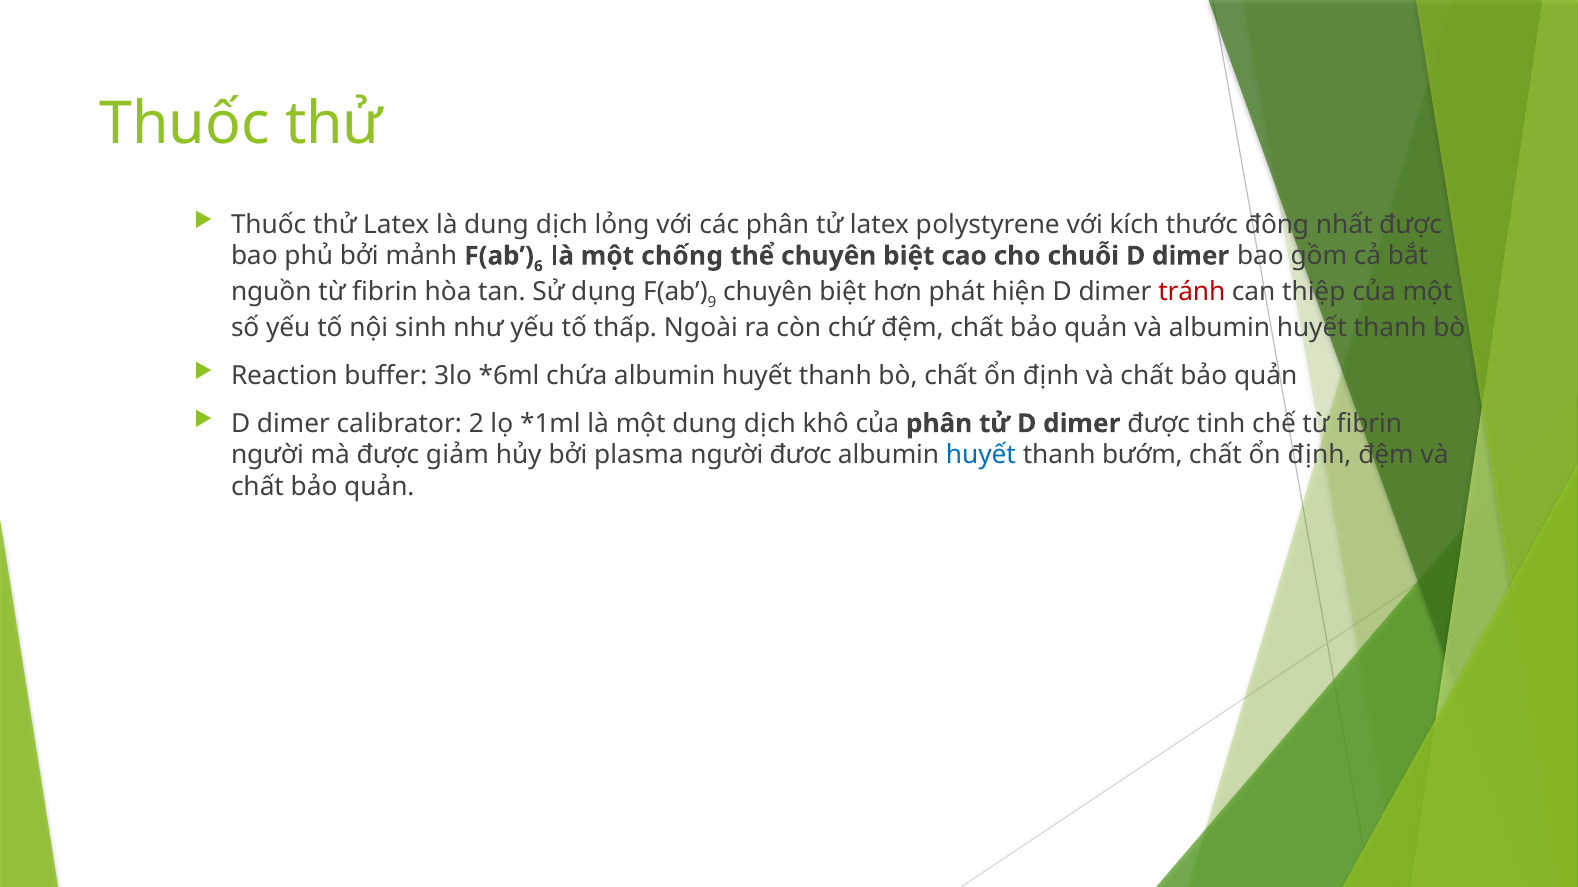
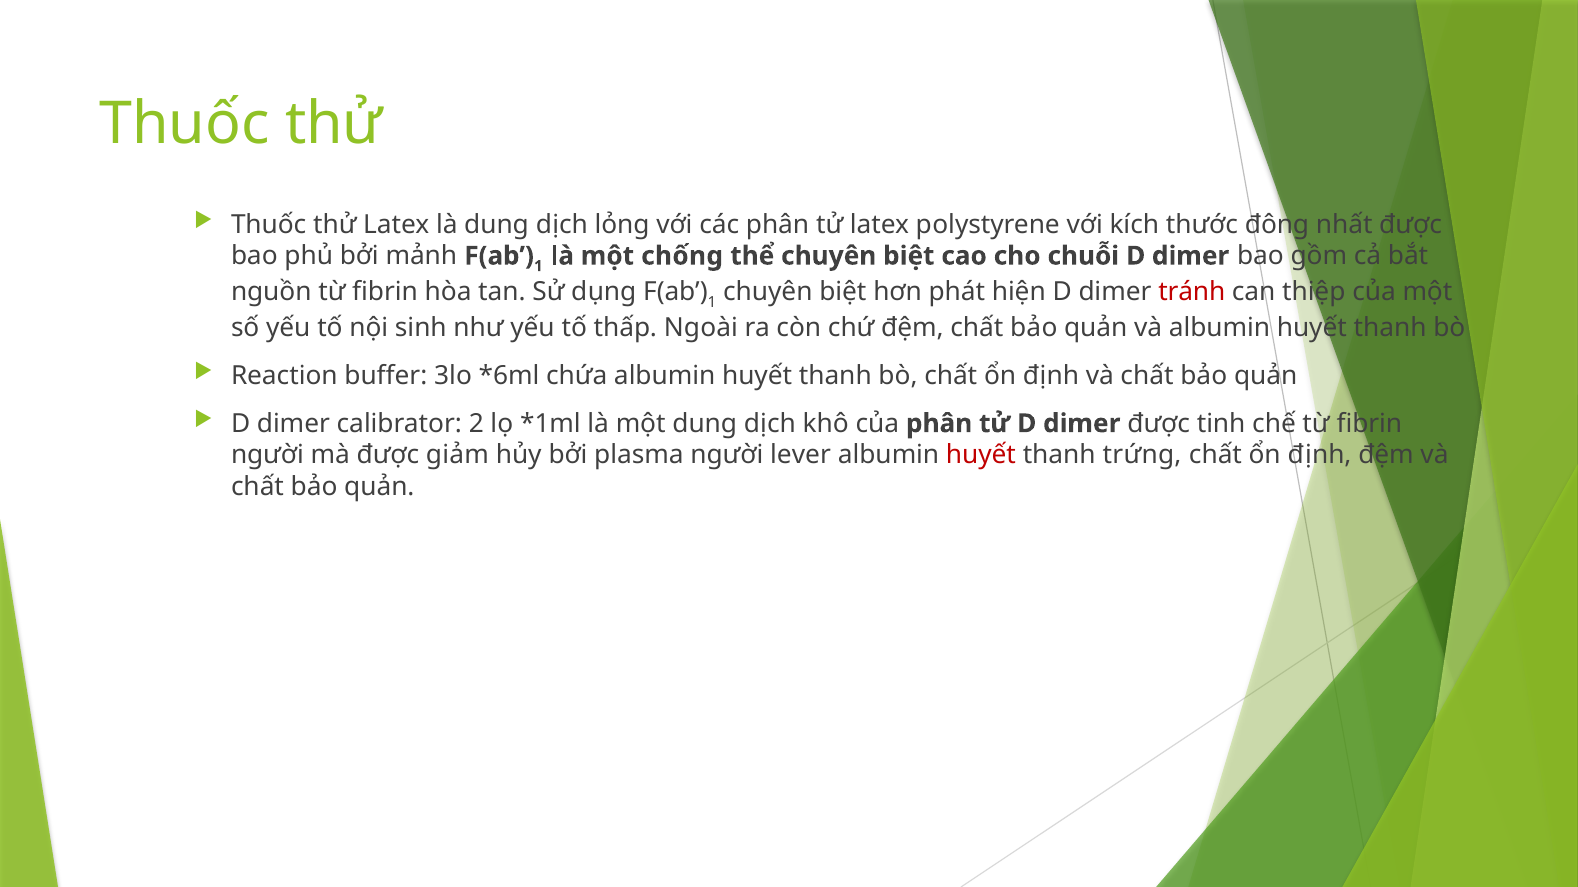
6 at (538, 266): 6 -> 1
9 at (712, 302): 9 -> 1
đươc: đươc -> lever
huyết at (981, 455) colour: blue -> red
bướm: bướm -> trứng
